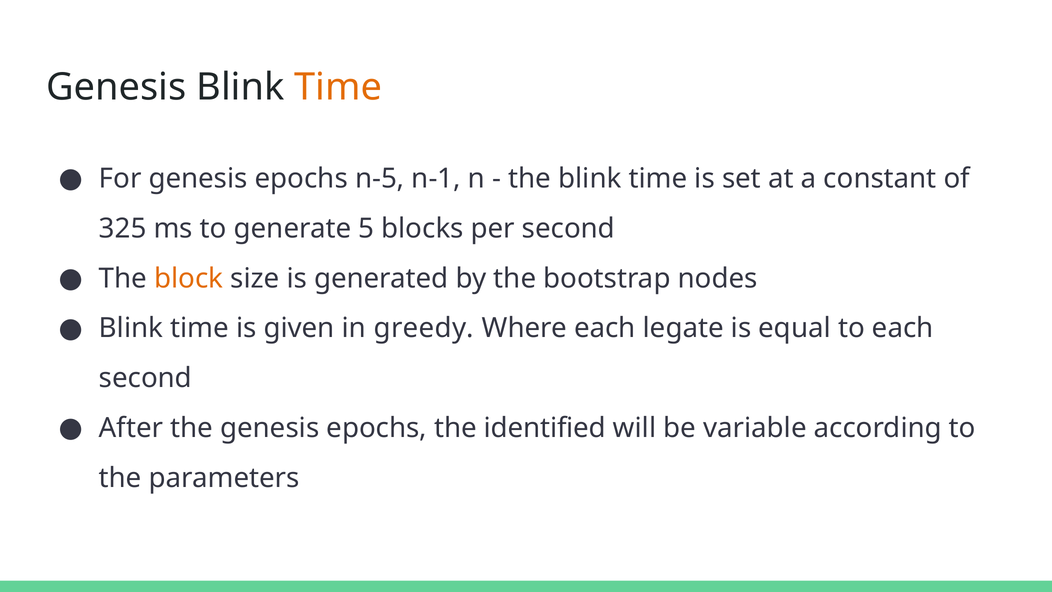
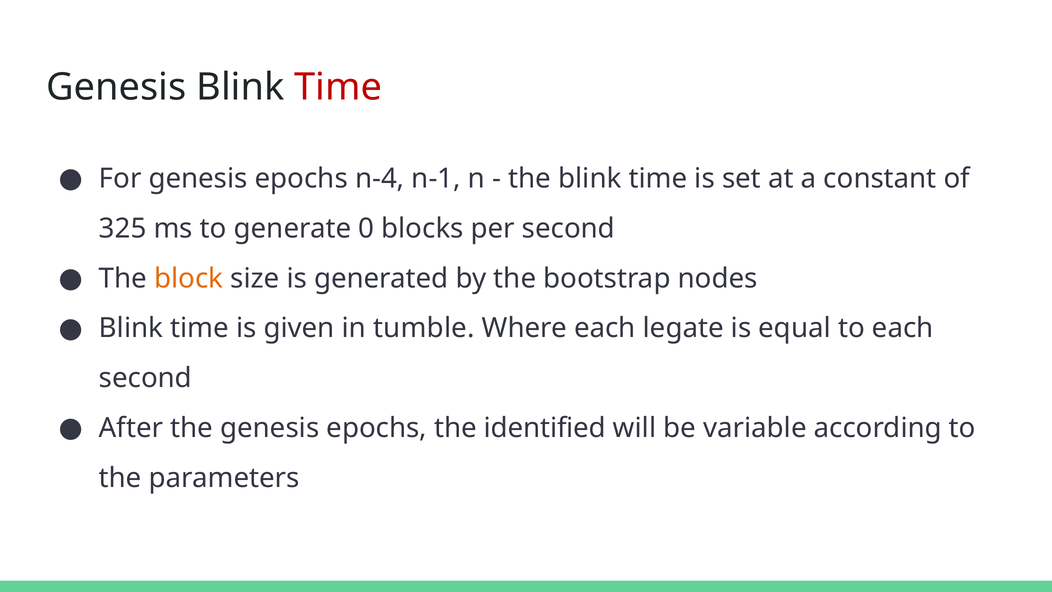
Time at (338, 87) colour: orange -> red
n-5: n-5 -> n-4
5: 5 -> 0
greedy: greedy -> tumble
